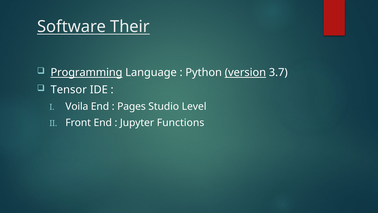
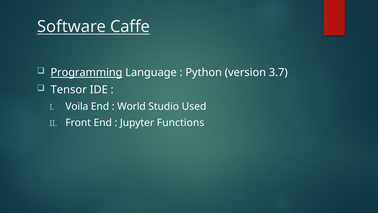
Their: Their -> Caffe
version underline: present -> none
Pages: Pages -> World
Level: Level -> Used
